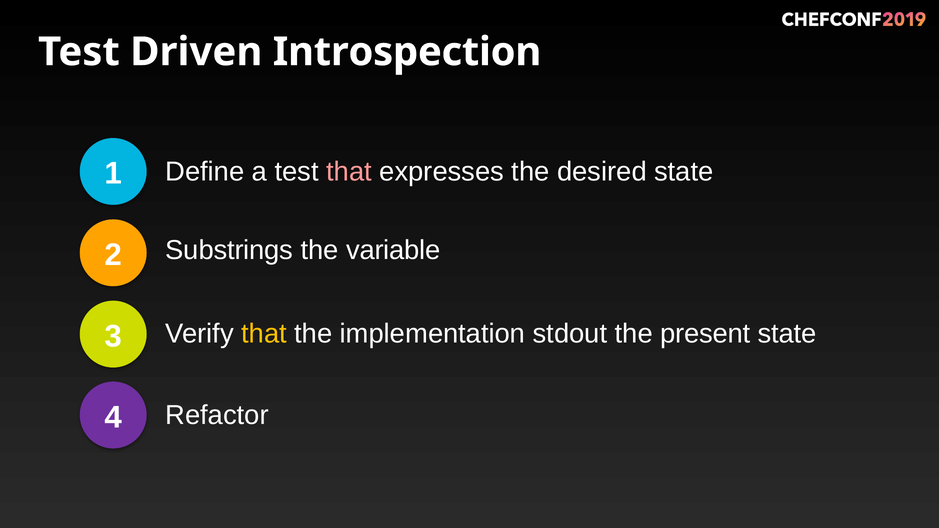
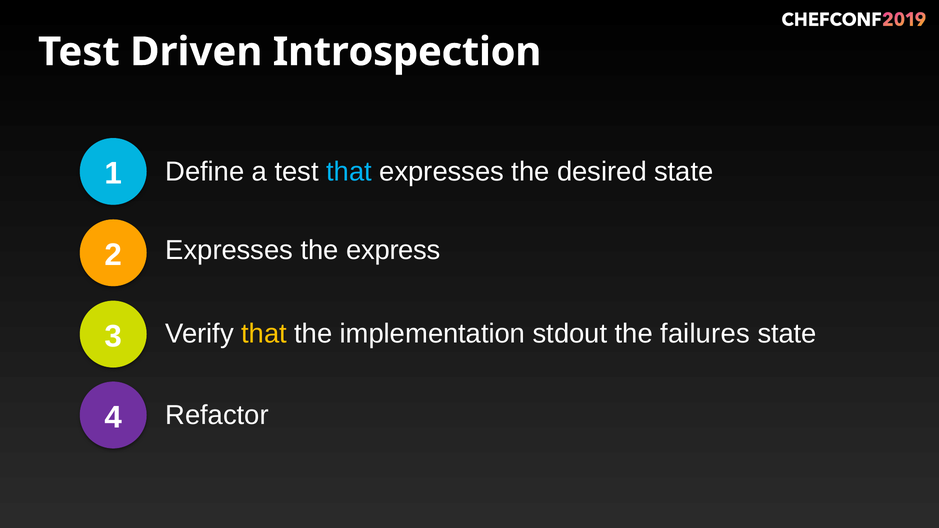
that at (349, 172) colour: pink -> light blue
Substrings at (229, 250): Substrings -> Expresses
variable: variable -> express
present: present -> failures
